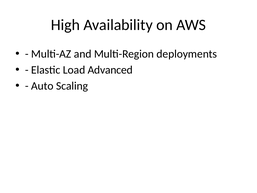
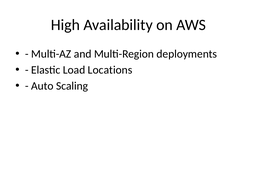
Advanced: Advanced -> Locations
